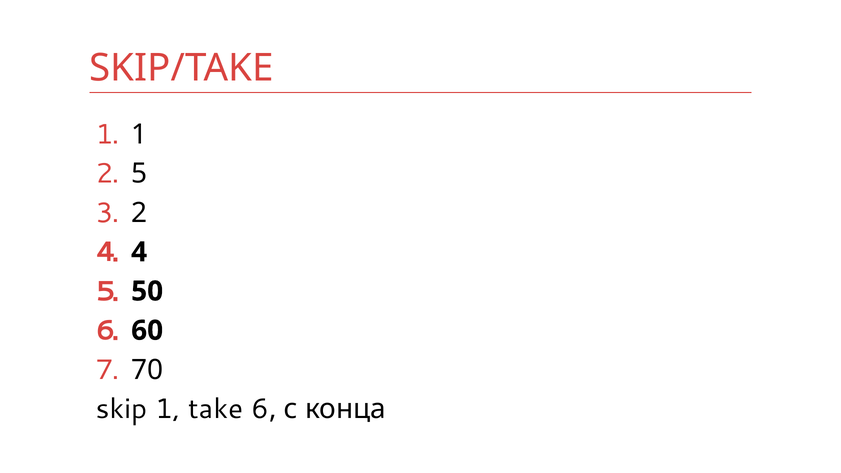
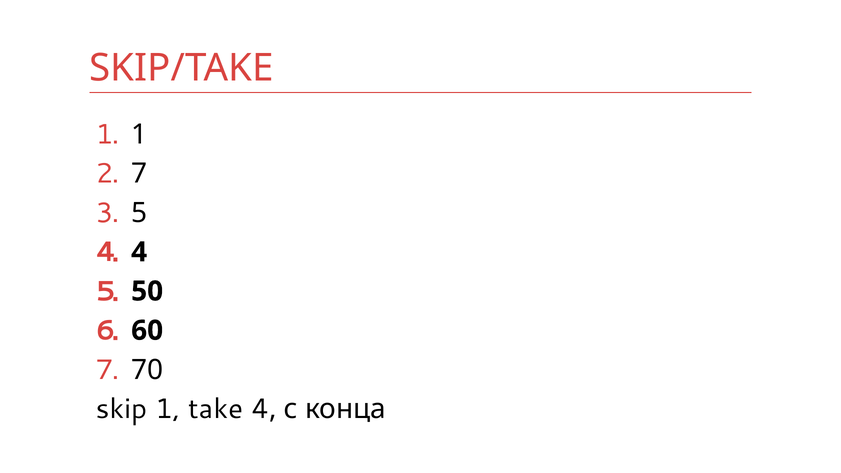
2 5: 5 -> 7
3 2: 2 -> 5
take 6: 6 -> 4
